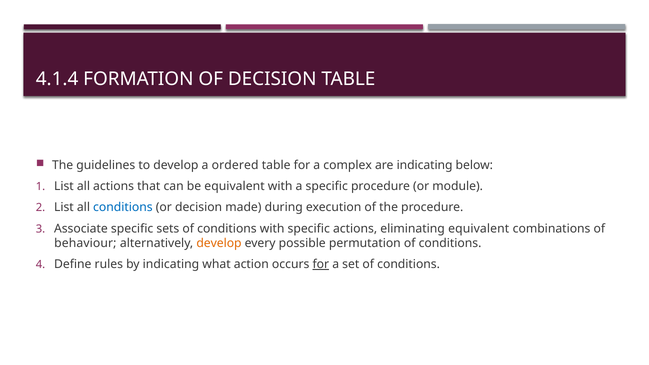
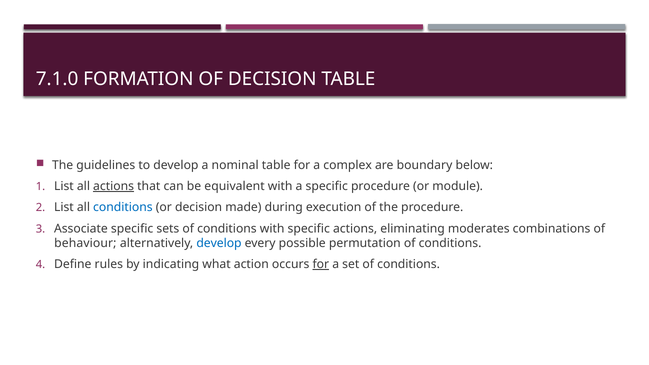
4.1.4: 4.1.4 -> 7.1.0
ordered: ordered -> nominal
are indicating: indicating -> boundary
actions at (114, 186) underline: none -> present
eliminating equivalent: equivalent -> moderates
develop at (219, 243) colour: orange -> blue
